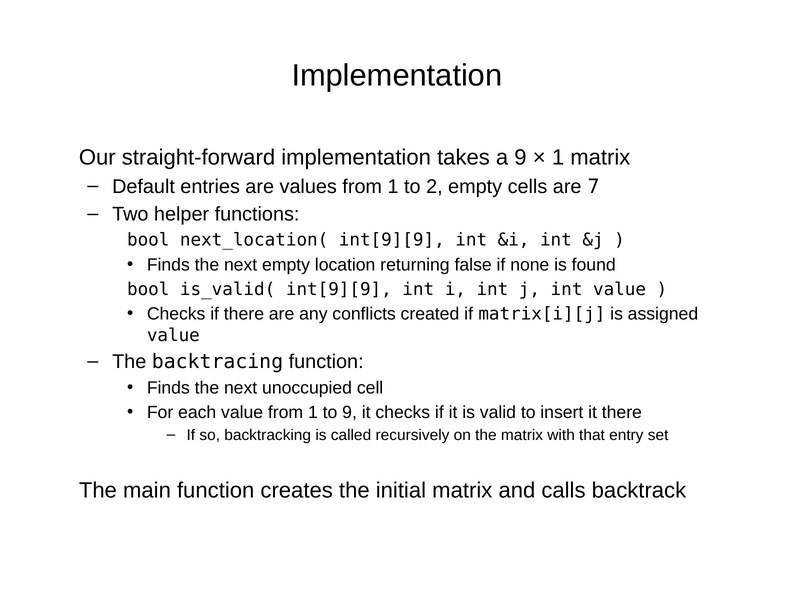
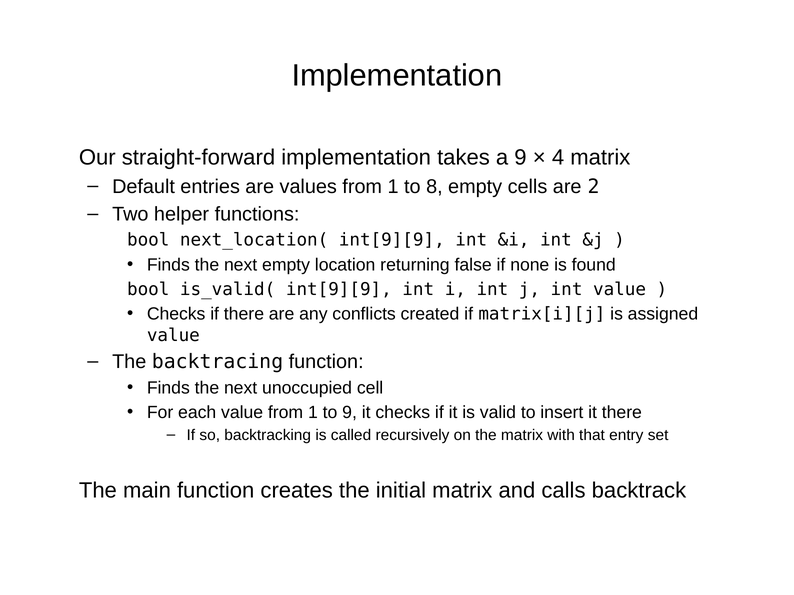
1 at (558, 158): 1 -> 4
2: 2 -> 8
7: 7 -> 2
